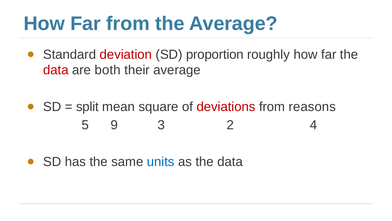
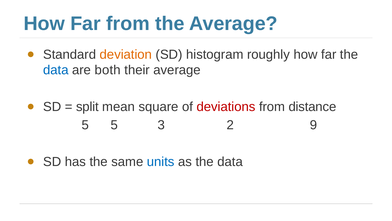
deviation colour: red -> orange
proportion: proportion -> histogram
data at (56, 70) colour: red -> blue
reasons: reasons -> distance
5 9: 9 -> 5
4: 4 -> 9
